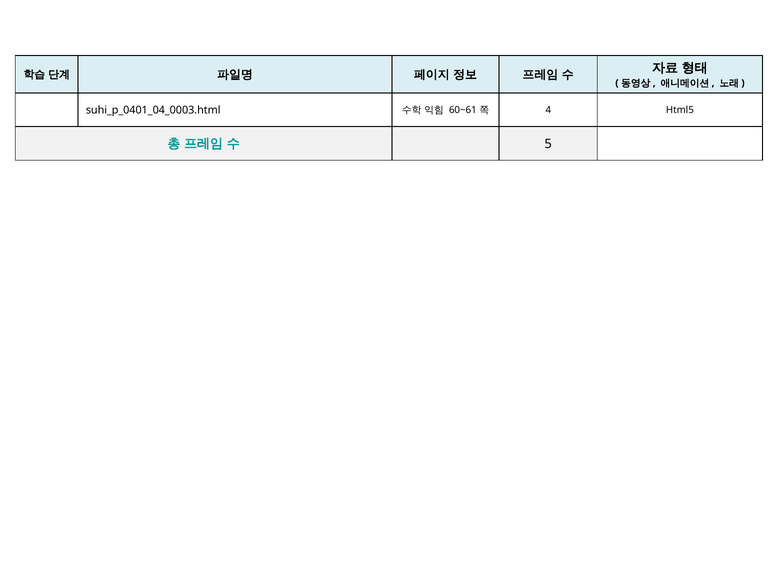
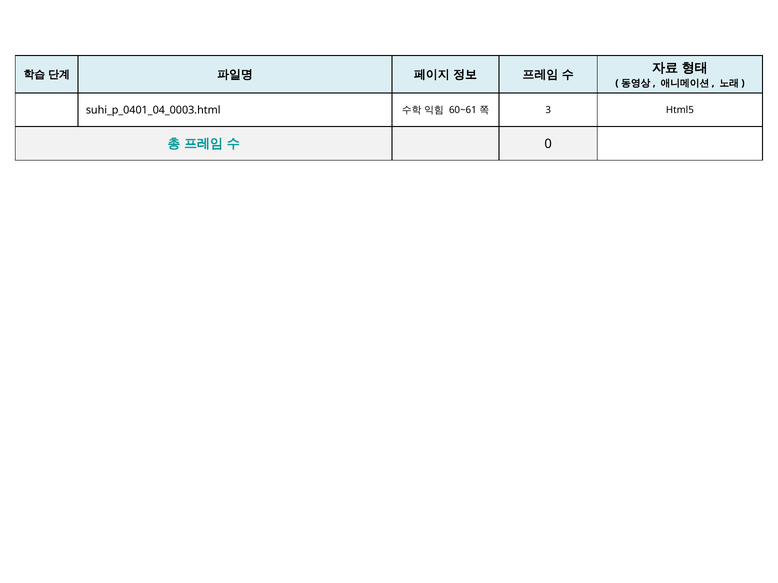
4: 4 -> 3
5: 5 -> 0
